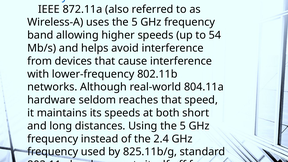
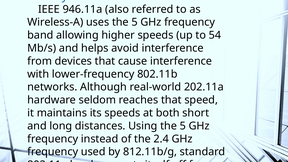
872.11a: 872.11a -> 946.11a
804.11a: 804.11a -> 202.11a
825.11b/g: 825.11b/g -> 812.11b/g
